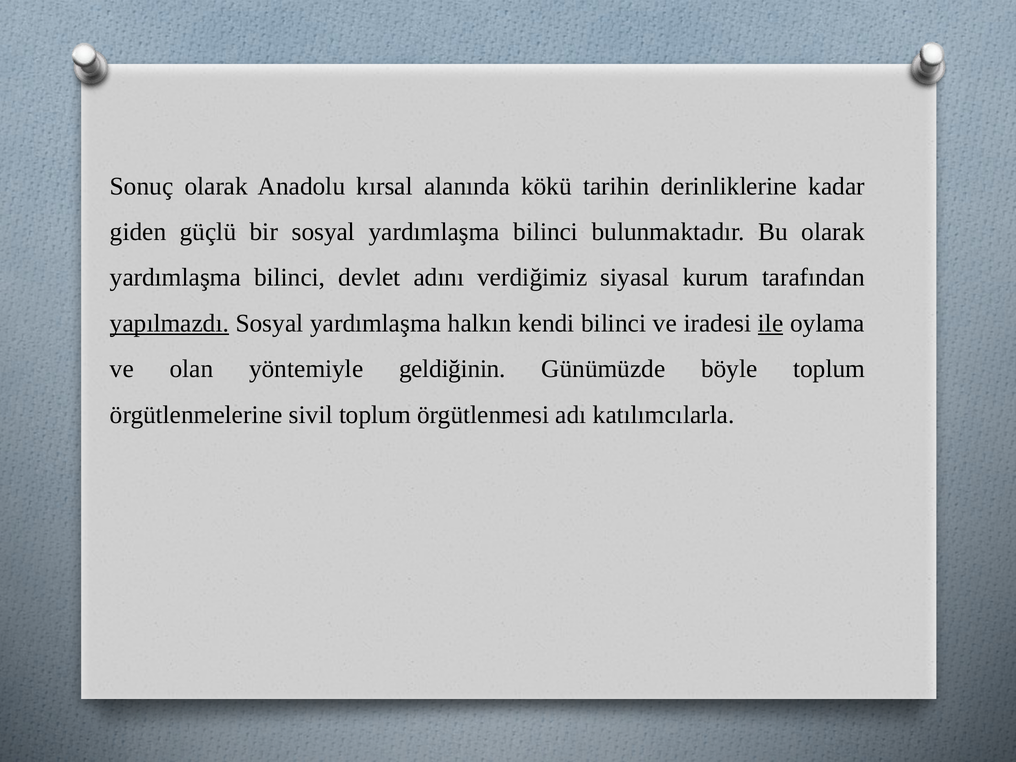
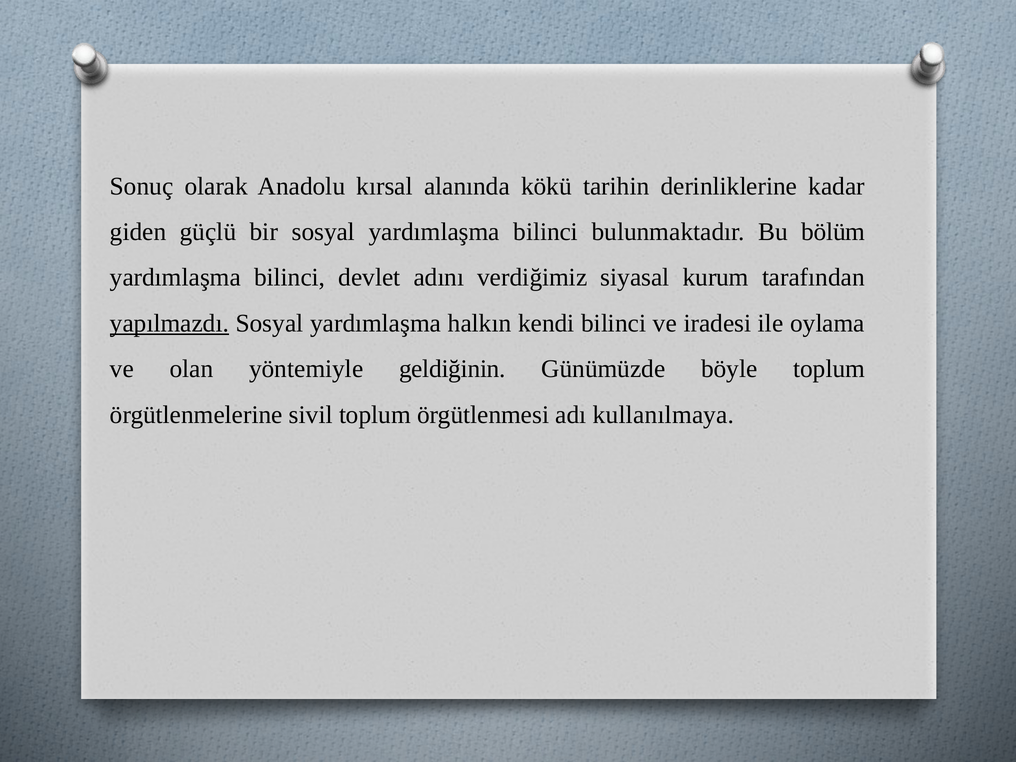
Bu olarak: olarak -> bölüm
ile underline: present -> none
katılımcılarla: katılımcılarla -> kullanılmaya
